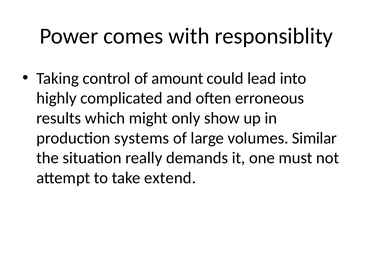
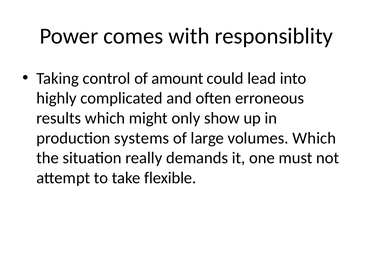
volumes Similar: Similar -> Which
extend: extend -> flexible
